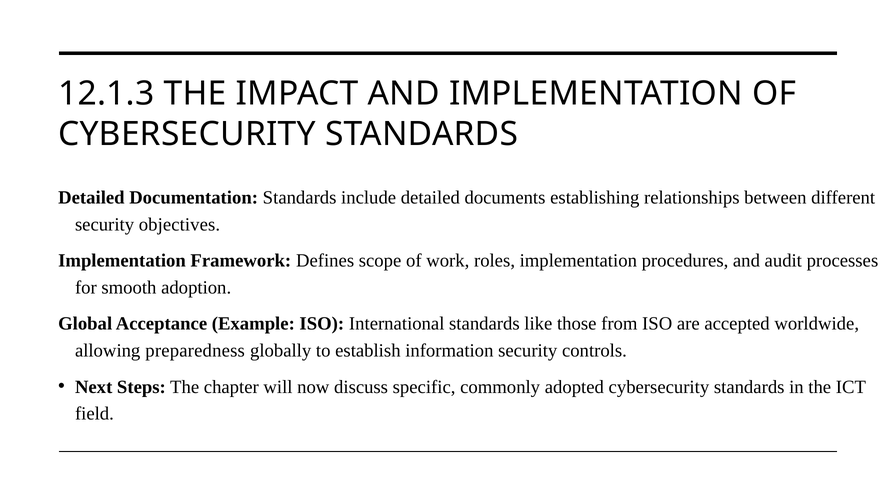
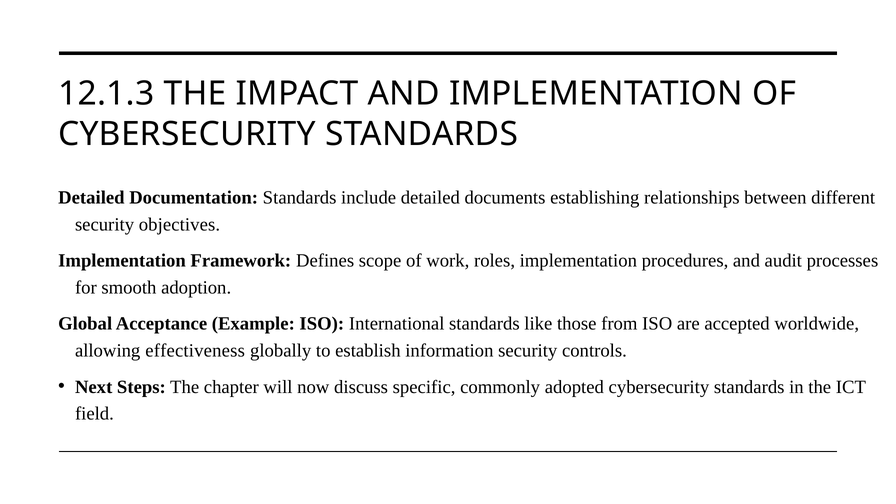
preparedness: preparedness -> effectiveness
